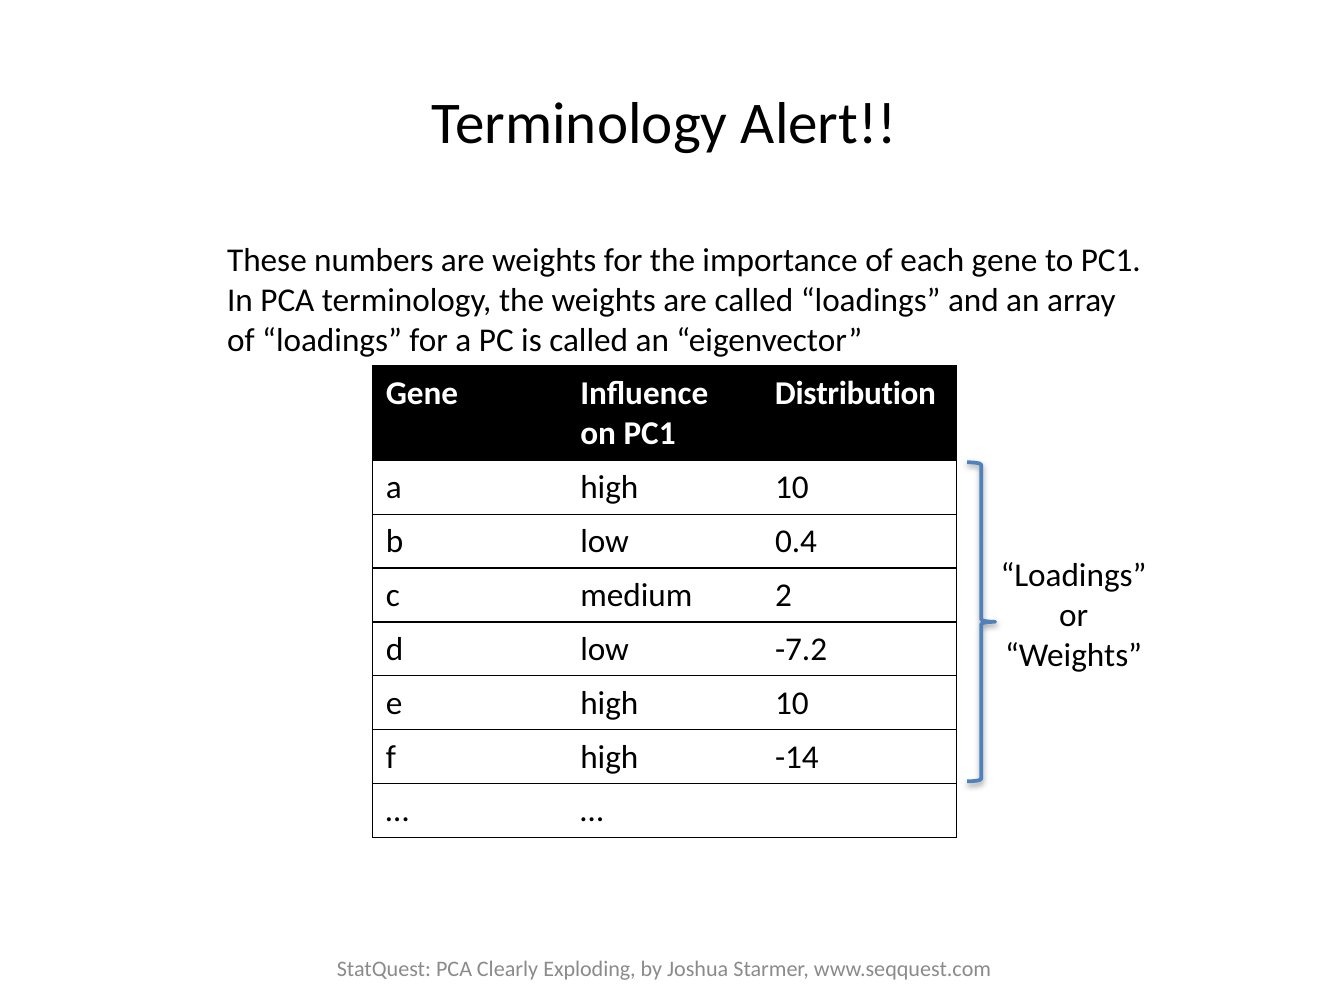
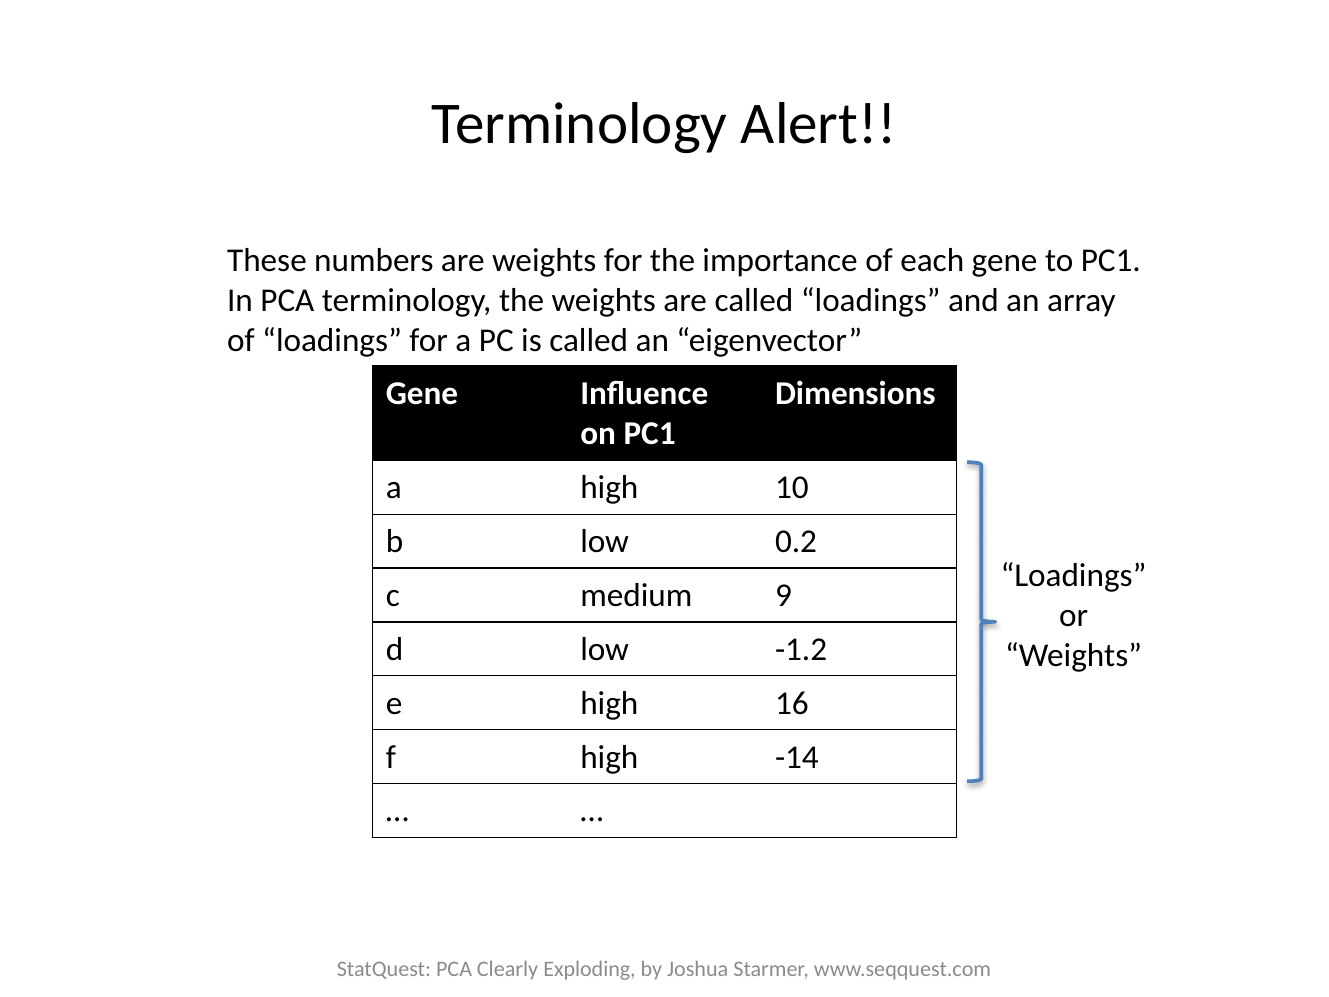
Distribution: Distribution -> Dimensions
0.4: 0.4 -> 0.2
2: 2 -> 9
-7.2: -7.2 -> -1.2
e high 10: 10 -> 16
